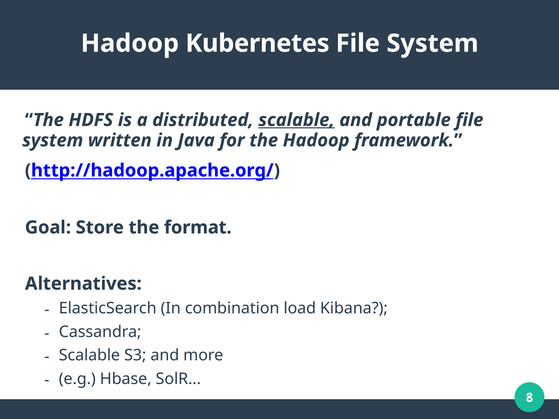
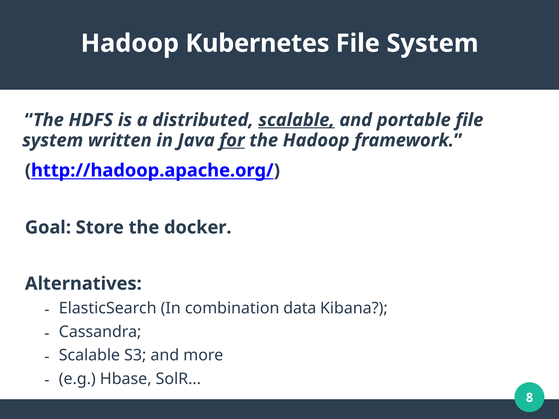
for underline: none -> present
format: format -> docker
load: load -> data
